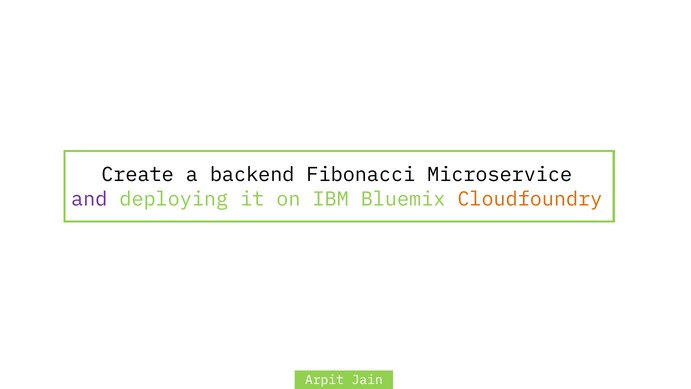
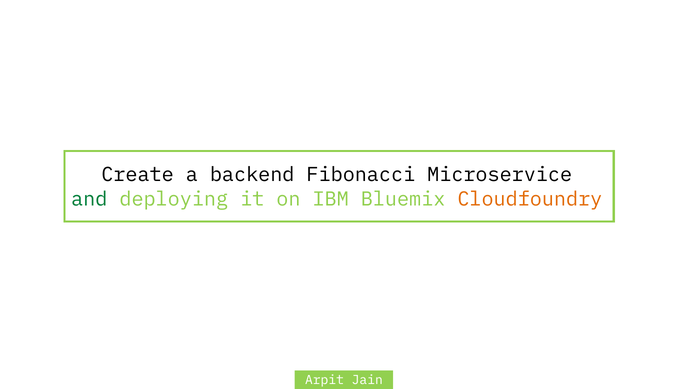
and colour: purple -> green
